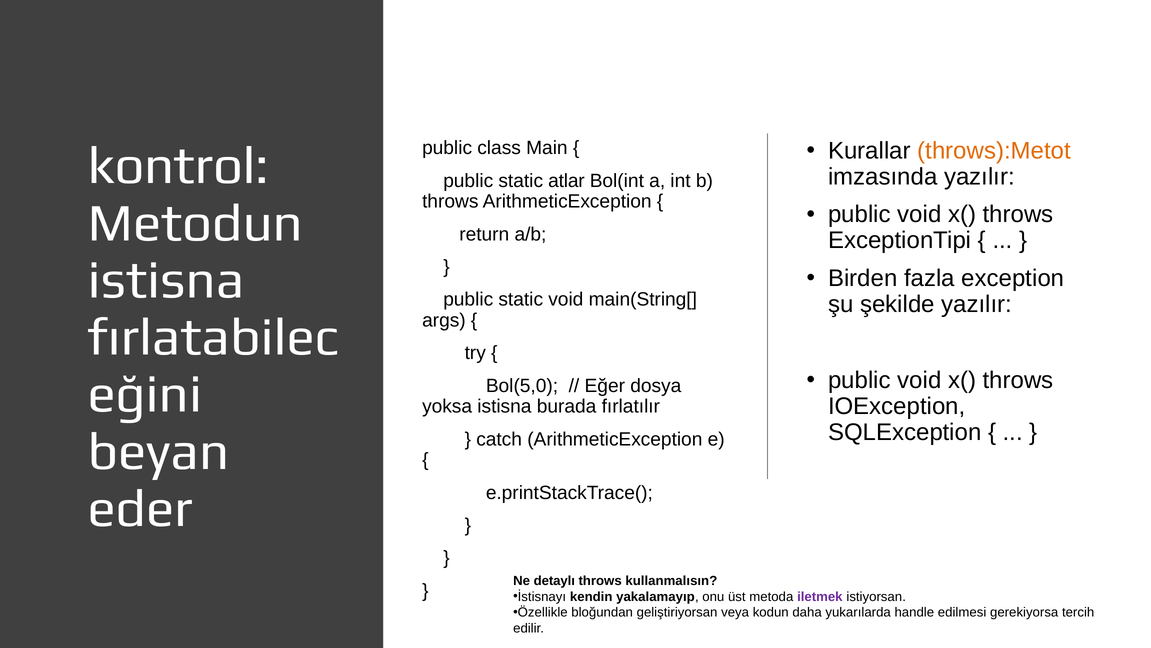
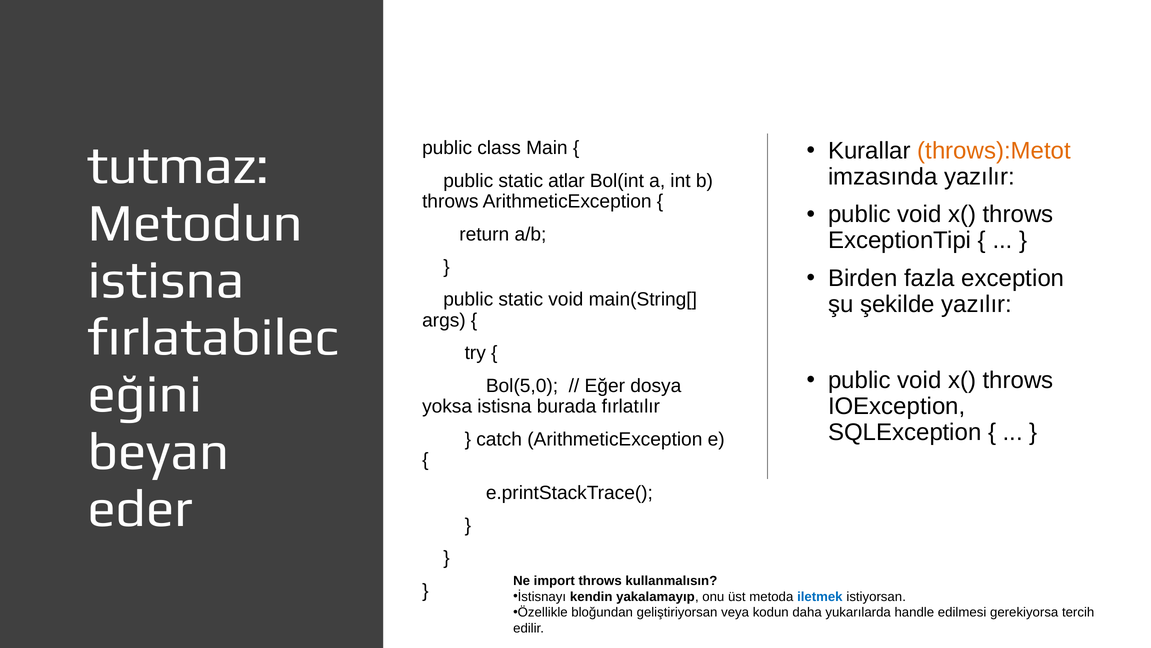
kontrol: kontrol -> tutmaz
detaylı: detaylı -> import
iletmek colour: purple -> blue
